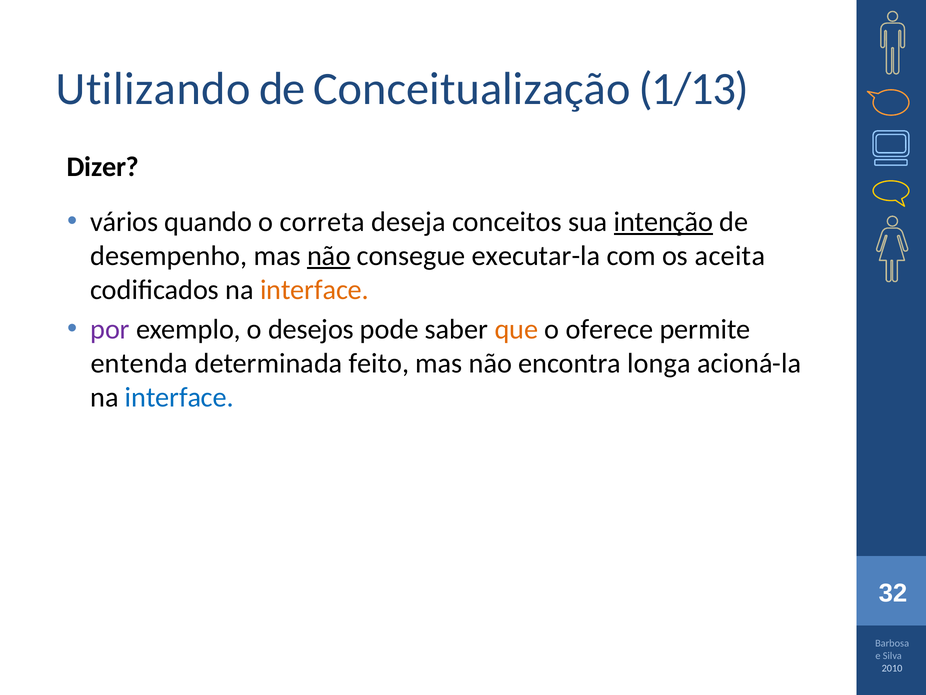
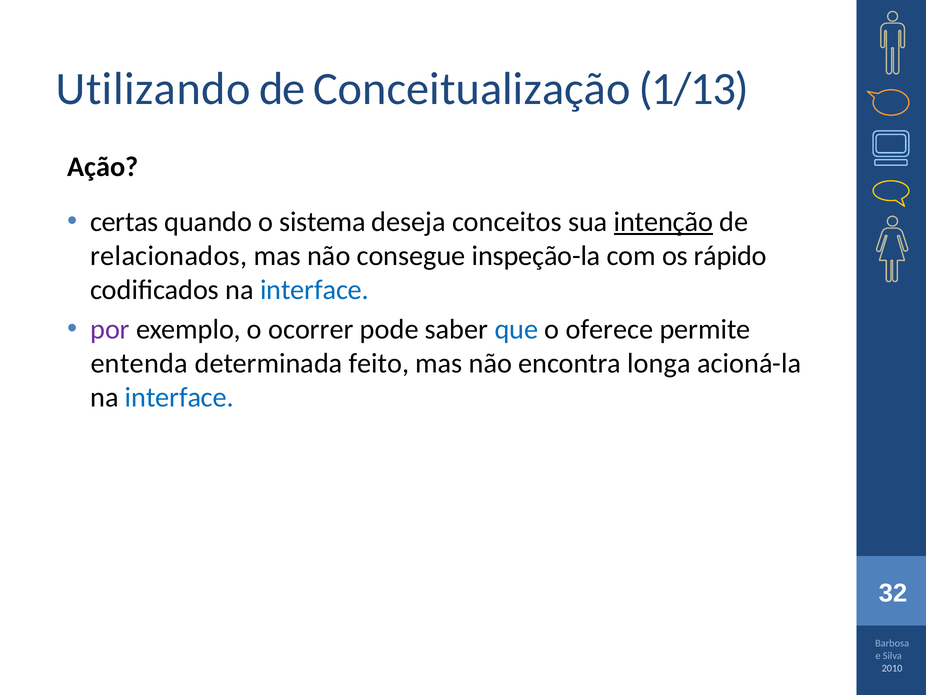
Dizer: Dizer -> Ação
vários: vários -> certas
correta: correta -> sistema
desempenho: desempenho -> relacionados
não at (329, 256) underline: present -> none
executar-la: executar-la -> inspeção-la
aceita: aceita -> rápido
interface at (315, 290) colour: orange -> blue
desejos: desejos -> ocorrer
que colour: orange -> blue
